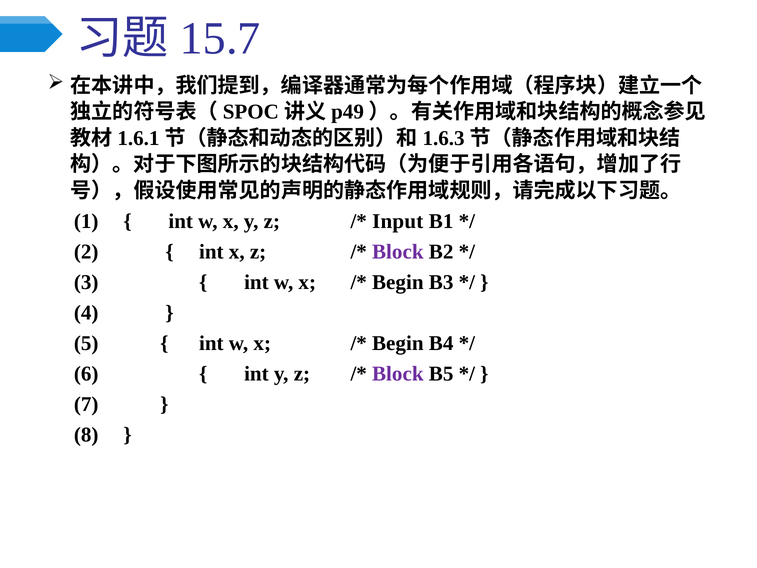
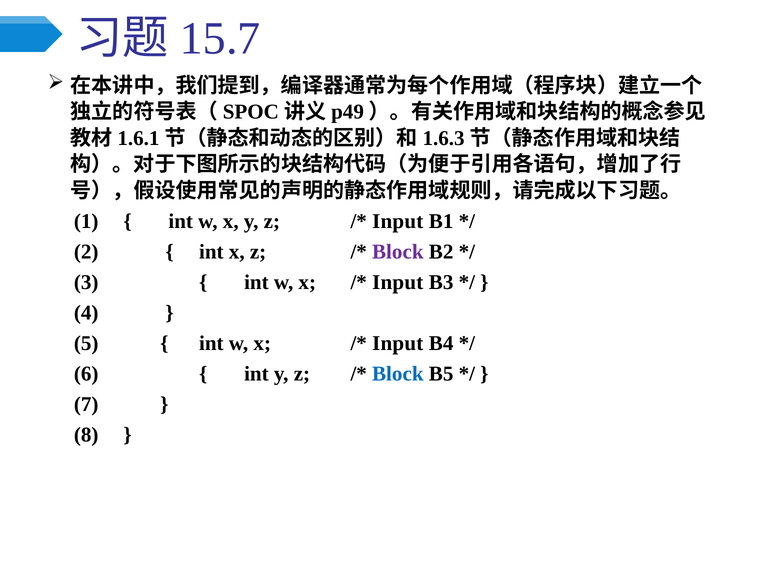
Begin at (398, 282): Begin -> Input
Begin at (398, 343): Begin -> Input
Block at (398, 374) colour: purple -> blue
